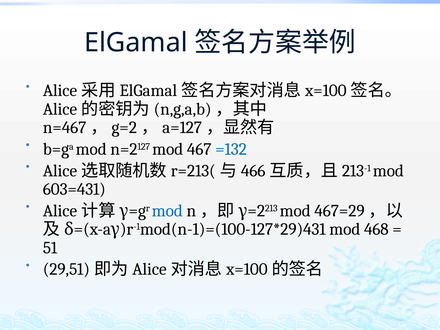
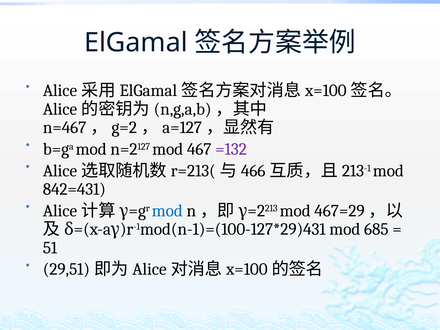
=132 colour: blue -> purple
603=431: 603=431 -> 842=431
468: 468 -> 685
